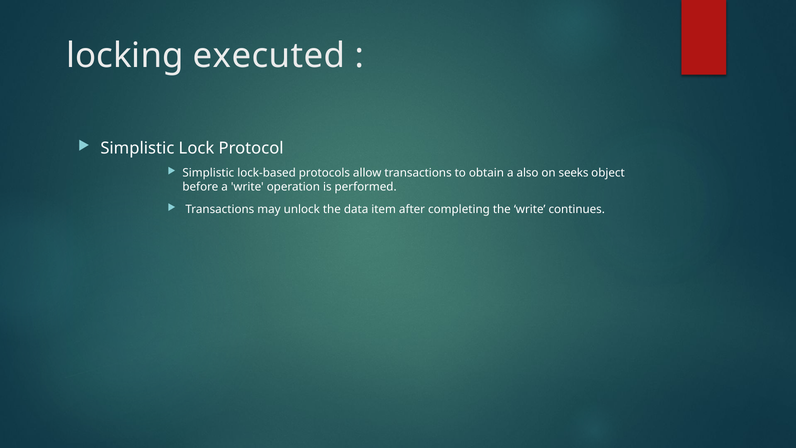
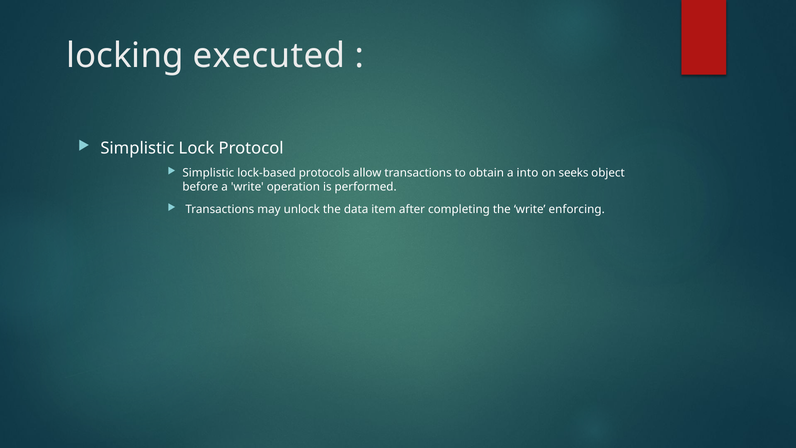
also: also -> into
continues: continues -> enforcing
